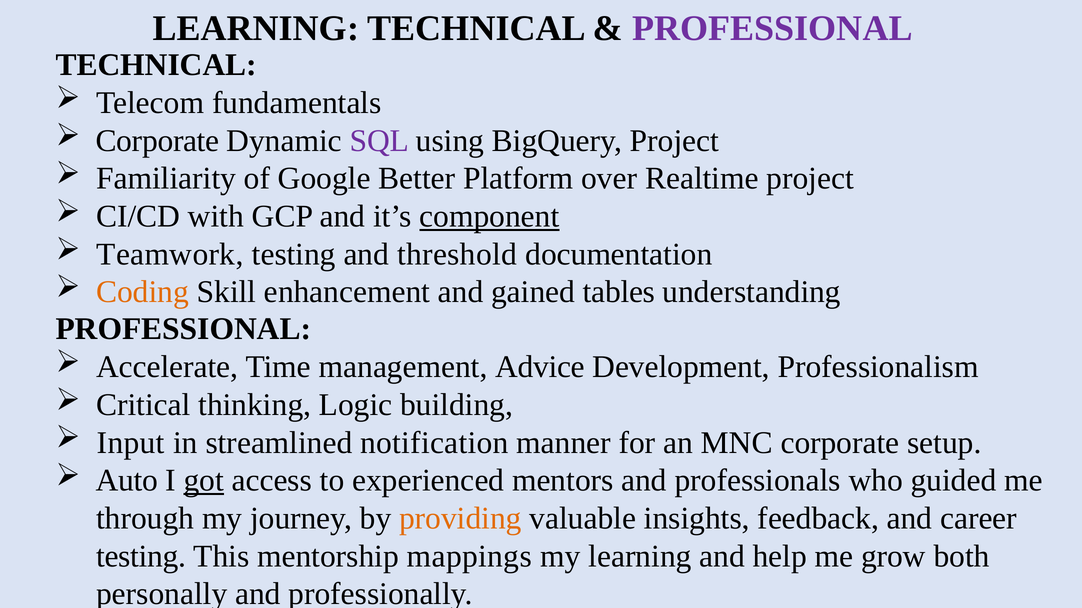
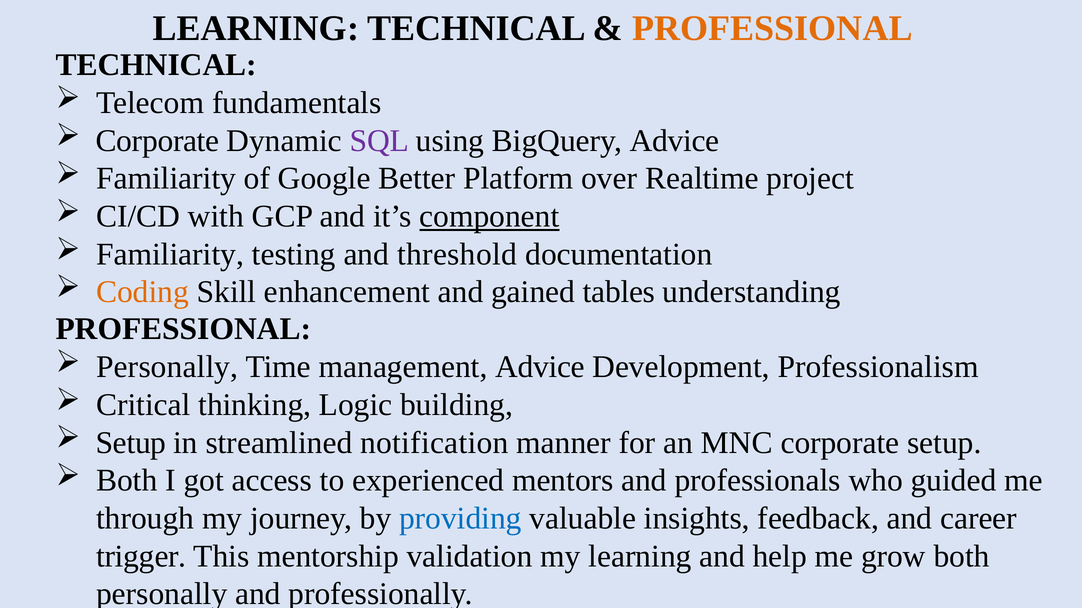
PROFESSIONAL at (772, 28) colour: purple -> orange
BigQuery Project: Project -> Advice
Teamwork at (170, 254): Teamwork -> Familiarity
Accelerate at (167, 367): Accelerate -> Personally
Input at (131, 443): Input -> Setup
Auto at (127, 481): Auto -> Both
got underline: present -> none
providing colour: orange -> blue
testing at (141, 557): testing -> trigger
mappings: mappings -> validation
